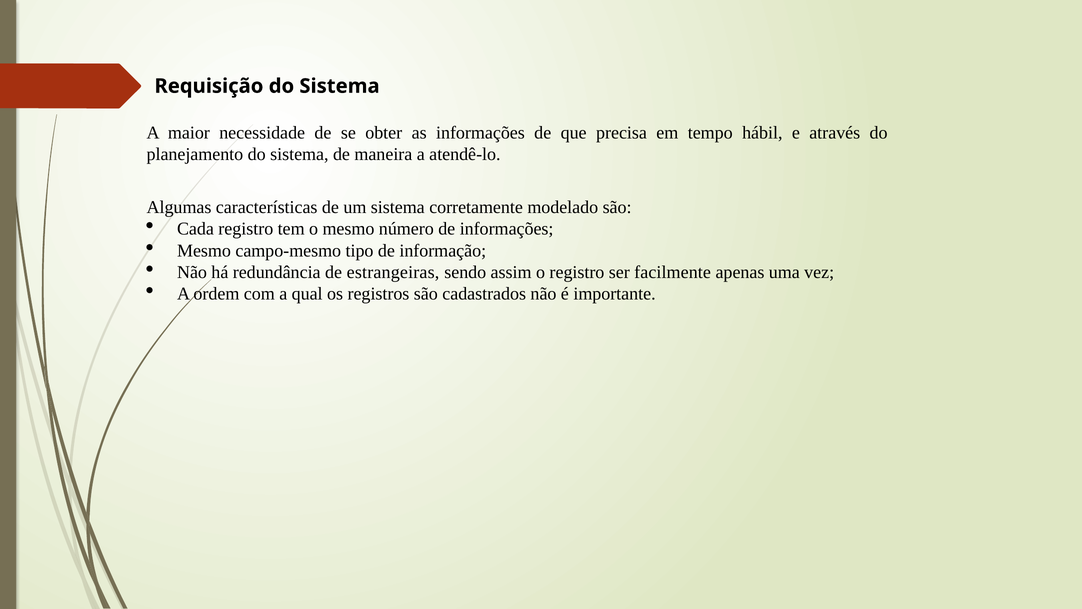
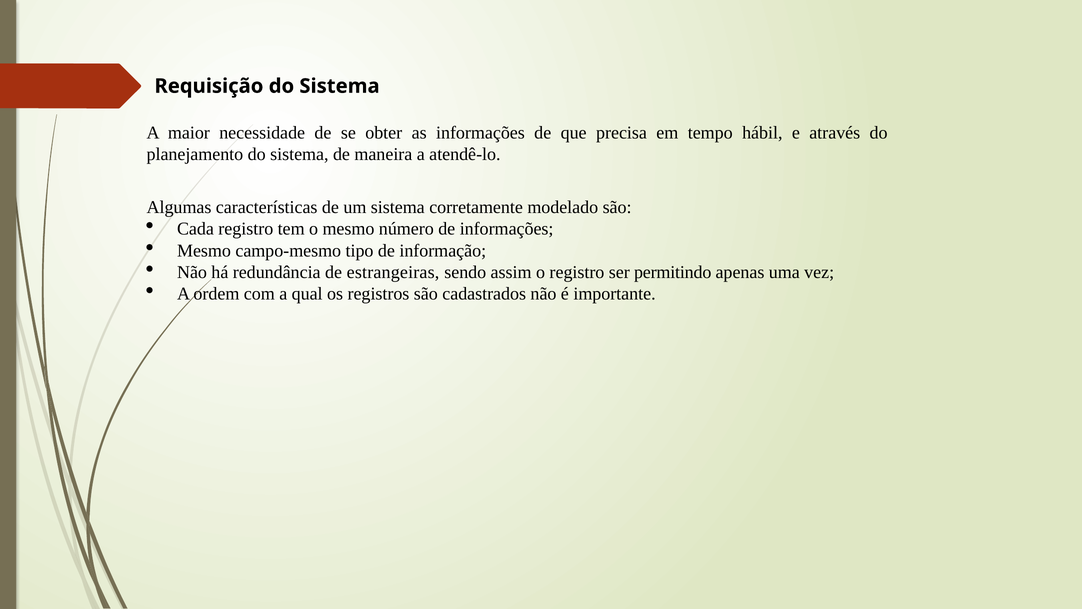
facilmente: facilmente -> permitindo
